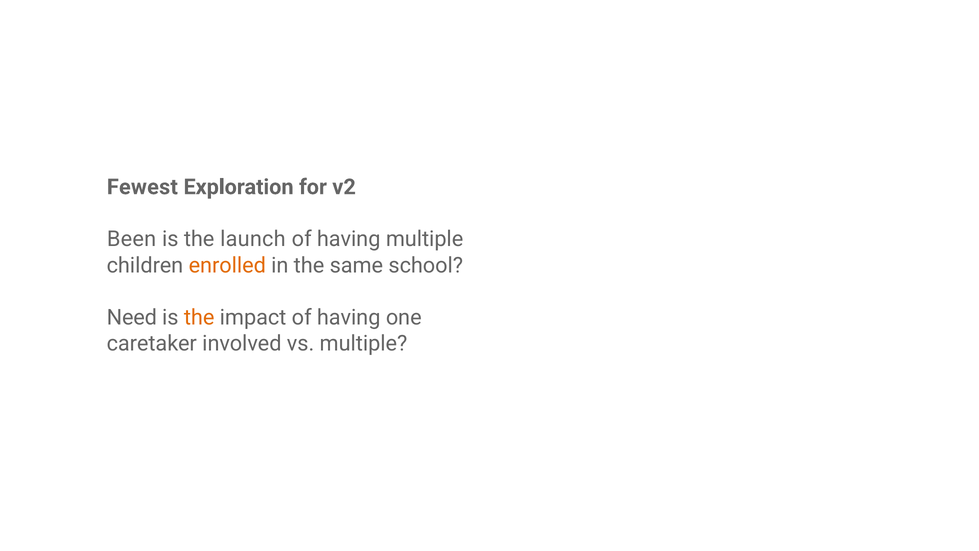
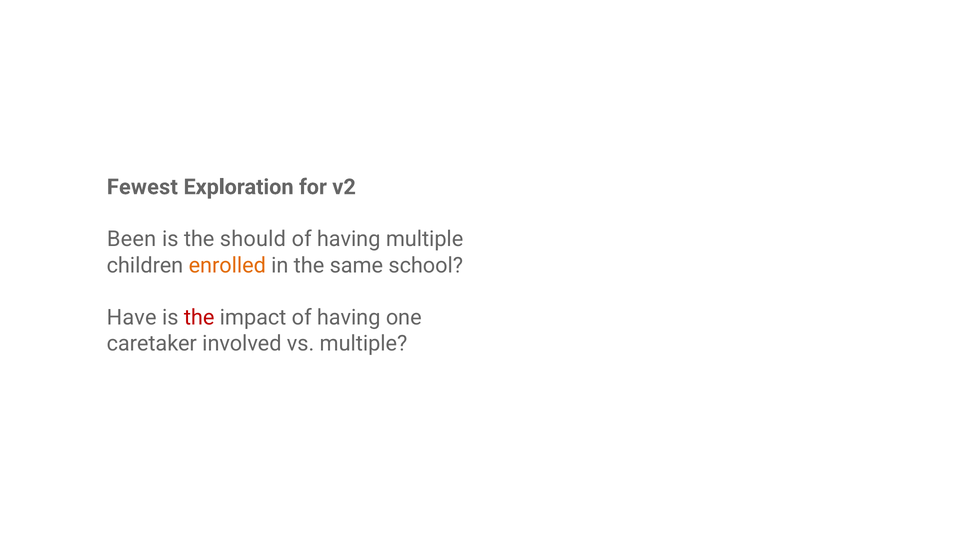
launch: launch -> should
Need: Need -> Have
the at (199, 317) colour: orange -> red
